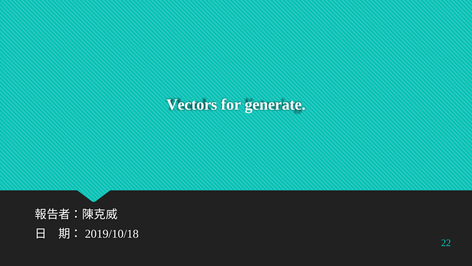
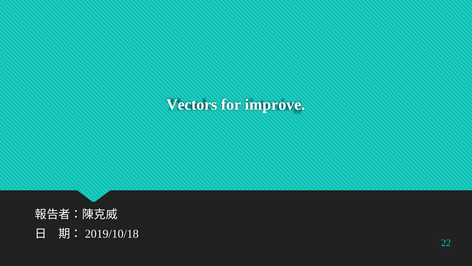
generate: generate -> improve
